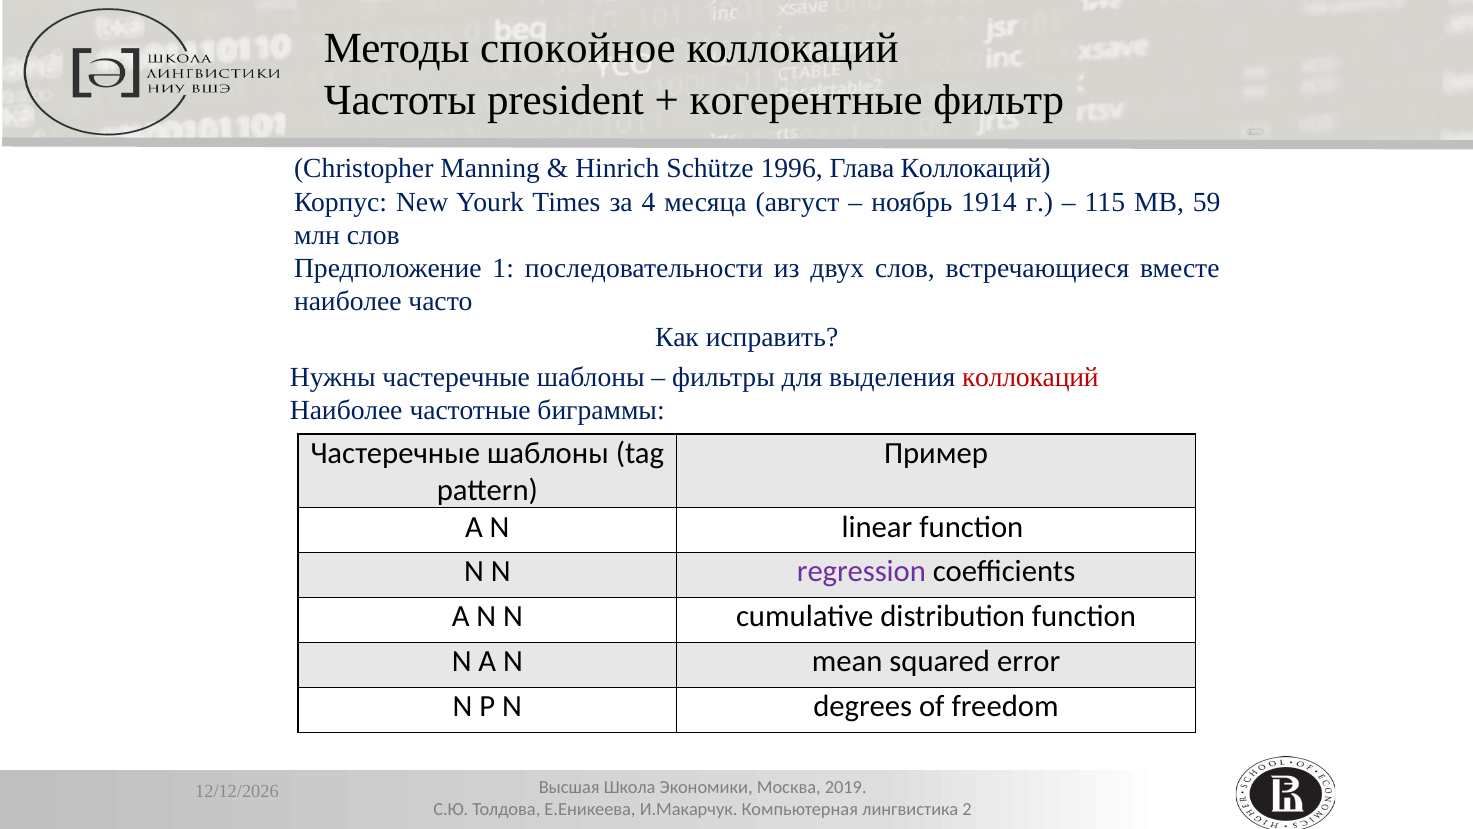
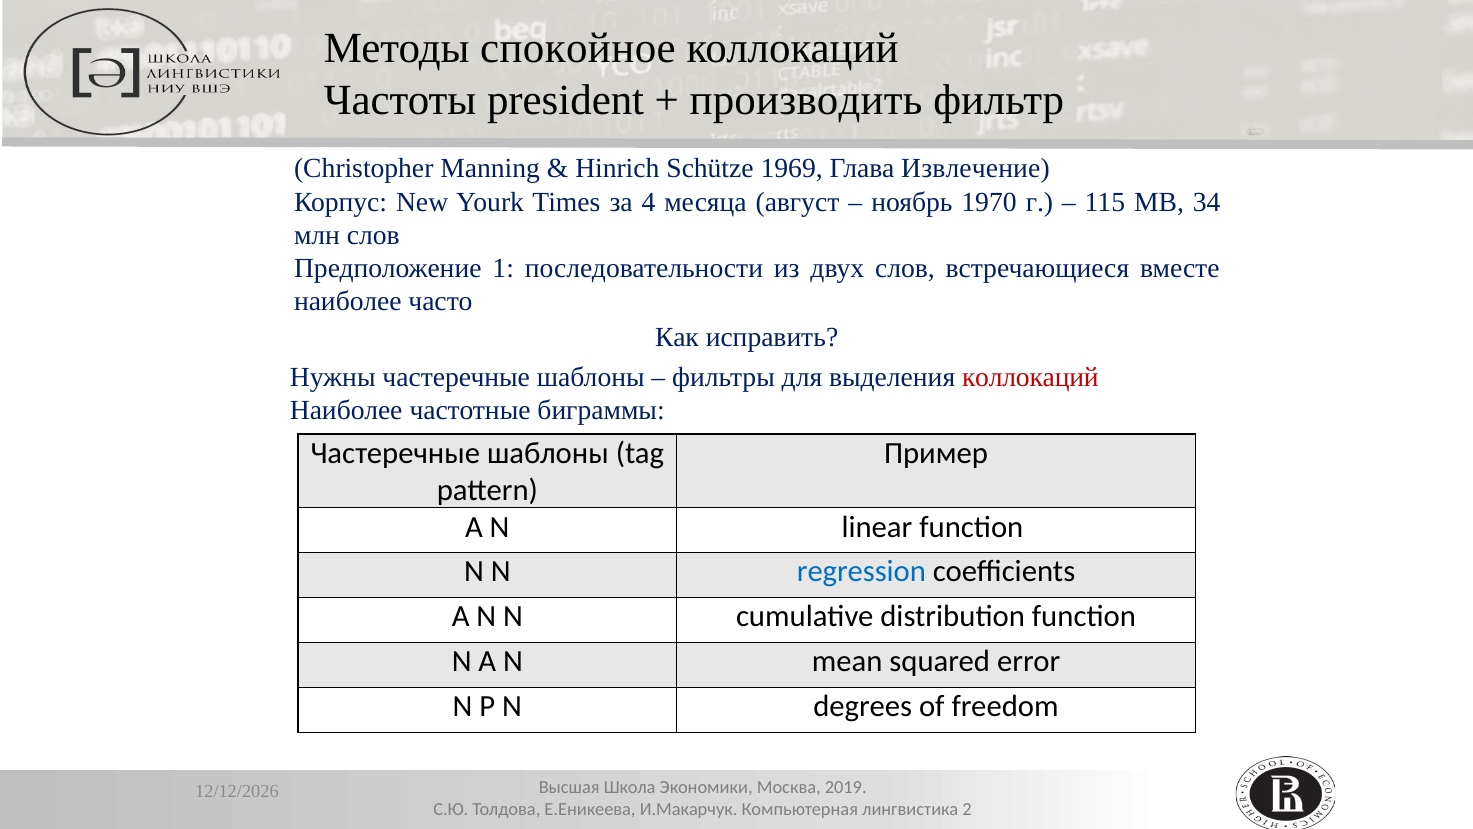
когерентные: когерентные -> производить
1996: 1996 -> 1969
Глава Коллокаций: Коллокаций -> Извлечение
1914: 1914 -> 1970
59: 59 -> 34
regression colour: purple -> blue
